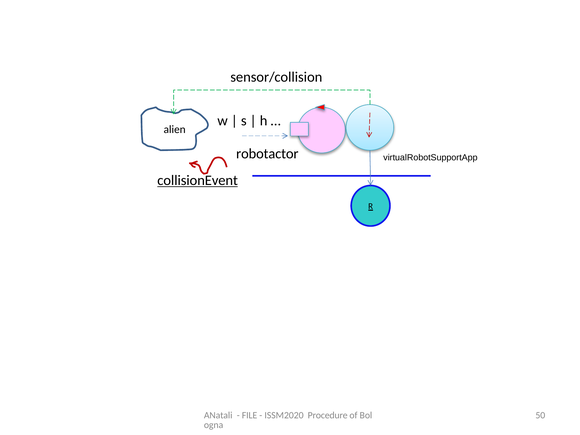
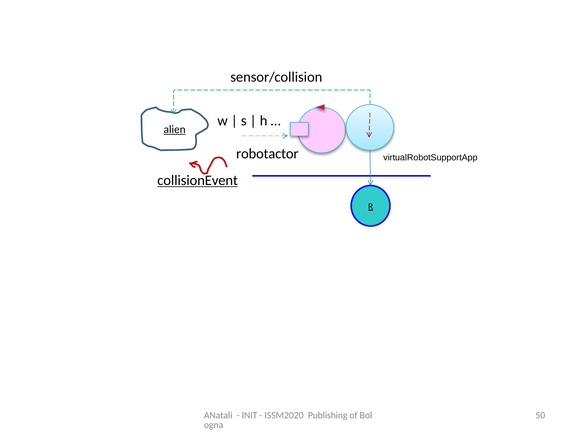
alien underline: none -> present
FILE: FILE -> INIT
Procedure: Procedure -> Publishing
